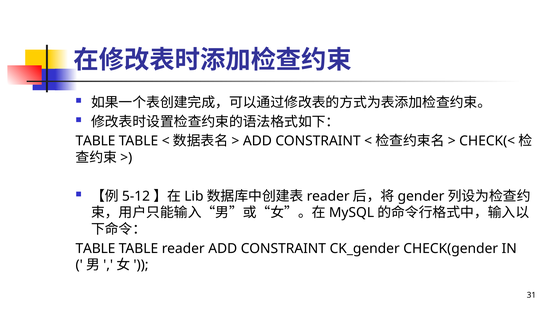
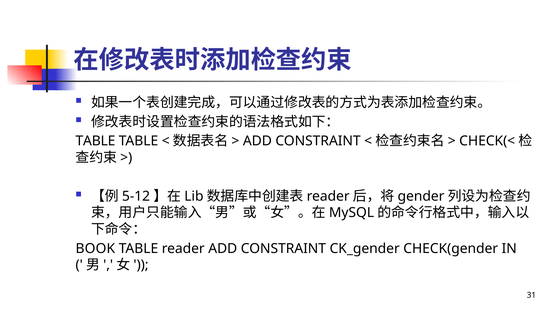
TABLE at (95, 249): TABLE -> BOOK
